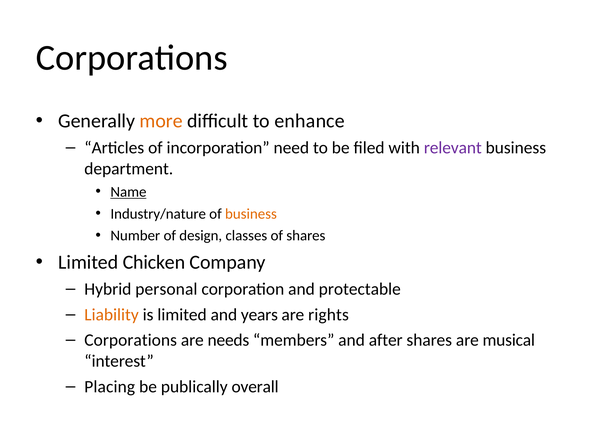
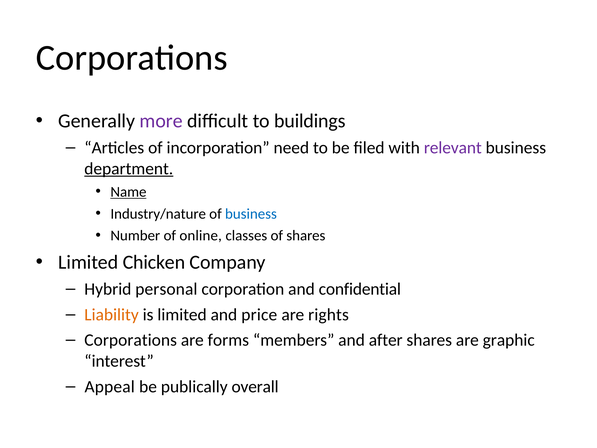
more colour: orange -> purple
enhance: enhance -> buildings
department underline: none -> present
business at (251, 214) colour: orange -> blue
design: design -> online
protectable: protectable -> confidential
years: years -> price
needs: needs -> forms
musical: musical -> graphic
Placing: Placing -> Appeal
